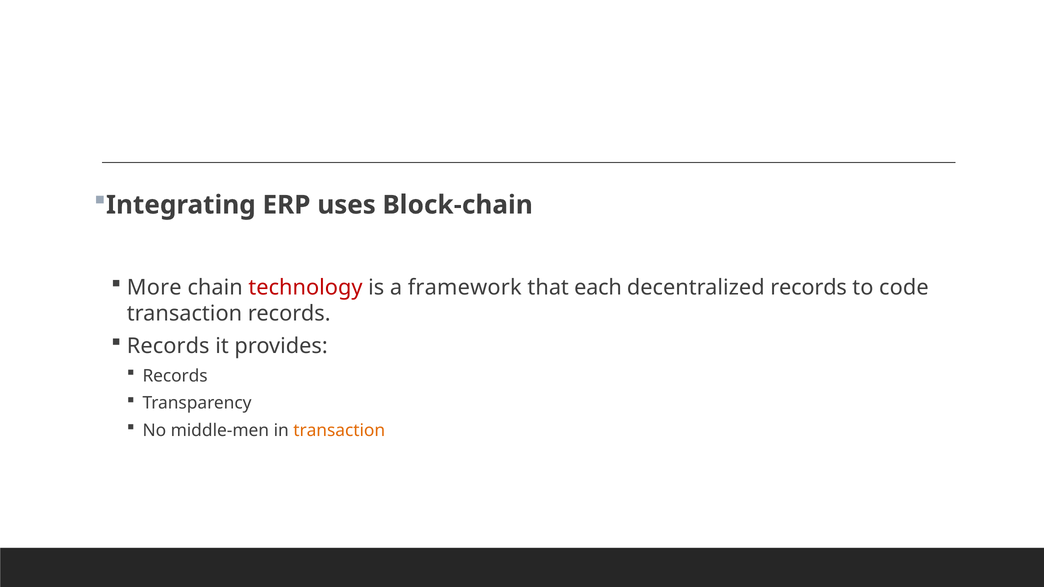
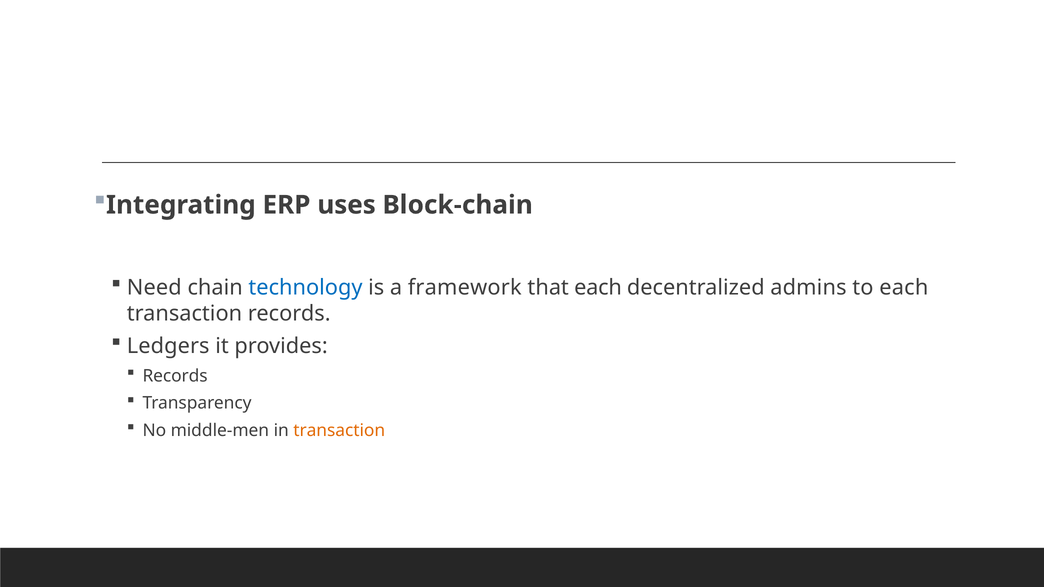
More: More -> Need
technology colour: red -> blue
decentralized records: records -> admins
to code: code -> each
Records at (168, 346): Records -> Ledgers
